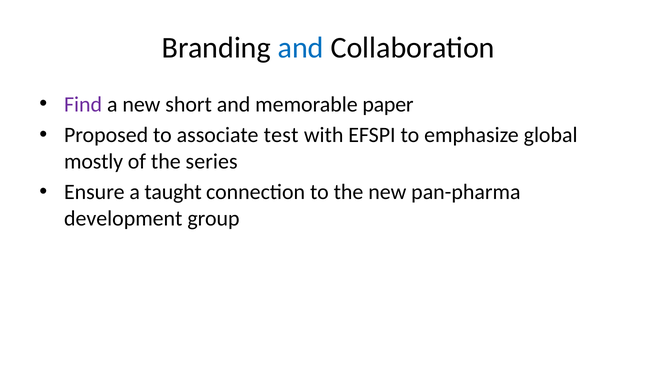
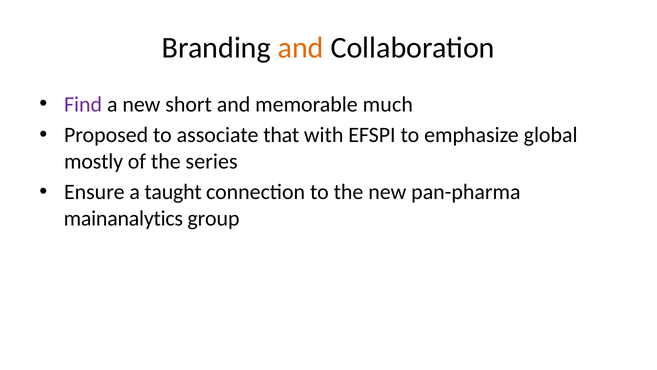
and at (301, 48) colour: blue -> orange
paper: paper -> much
test: test -> that
development: development -> mainanalytics
